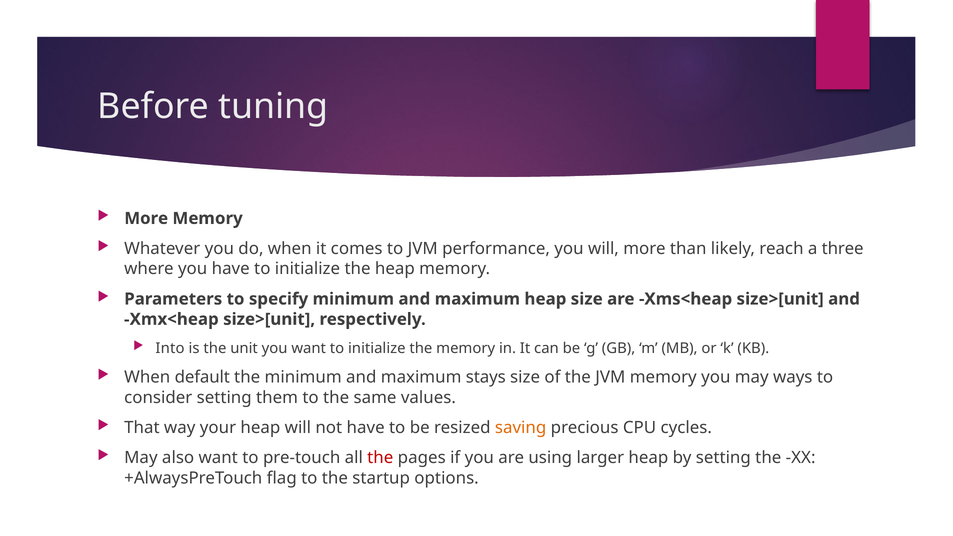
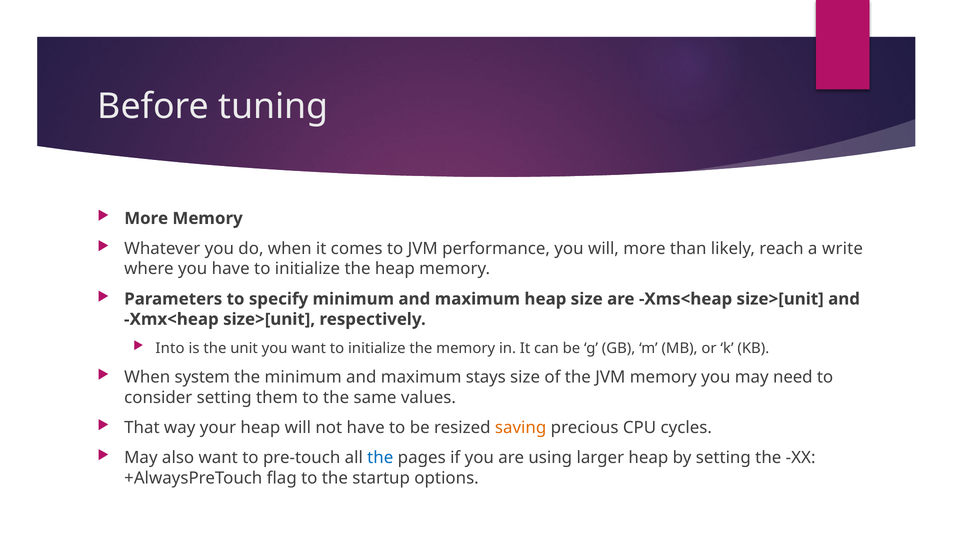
three: three -> write
default: default -> system
ways: ways -> need
the at (380, 458) colour: red -> blue
